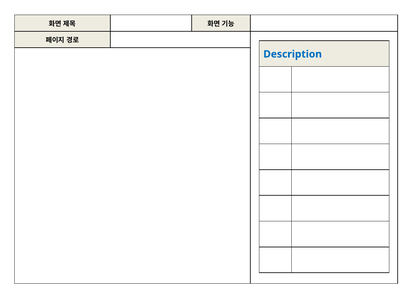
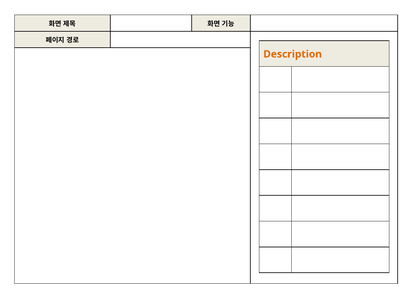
Description colour: blue -> orange
